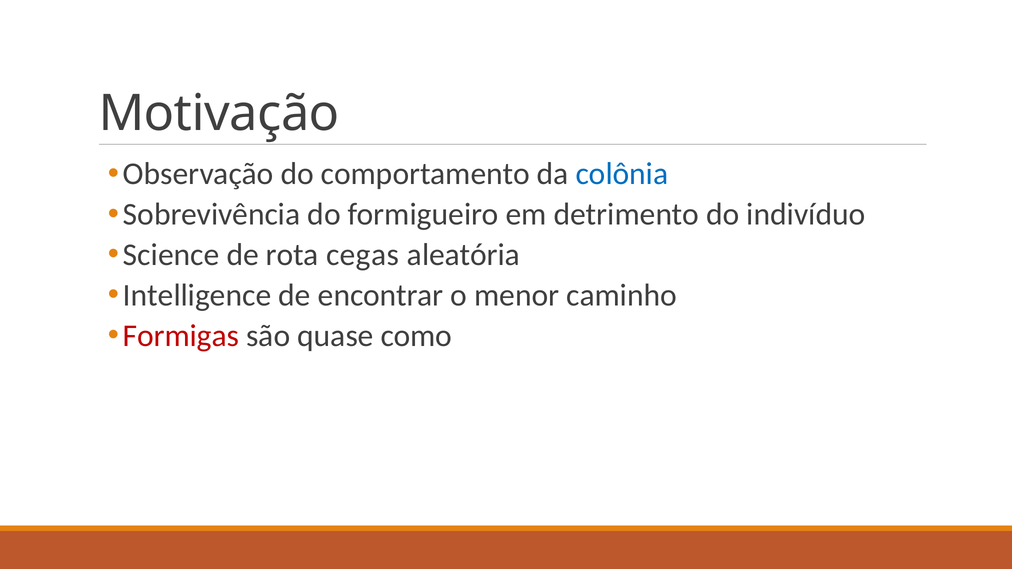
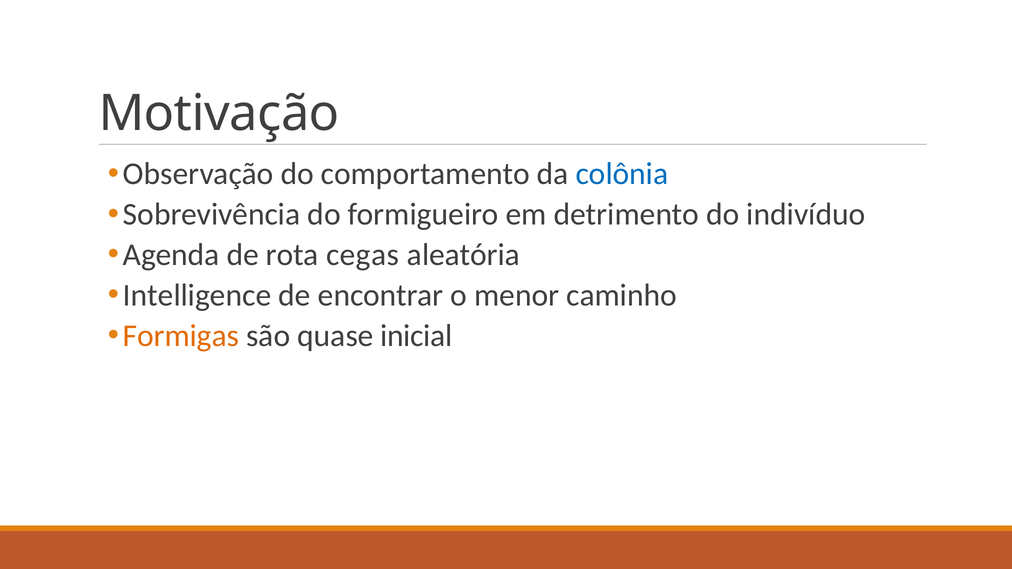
Science: Science -> Agenda
Formigas colour: red -> orange
como: como -> inicial
